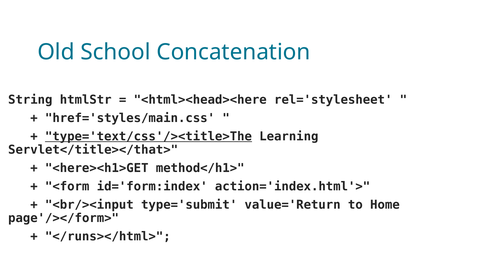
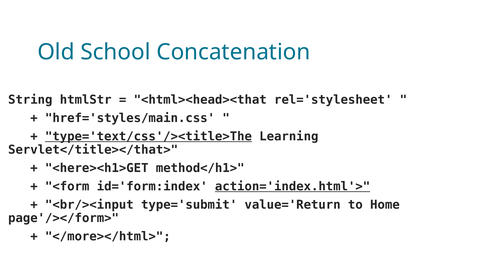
<html><head><here: <html><head><here -> <html><head><that
action='index.html'> underline: none -> present
</runs></html>: </runs></html> -> </more></html>
